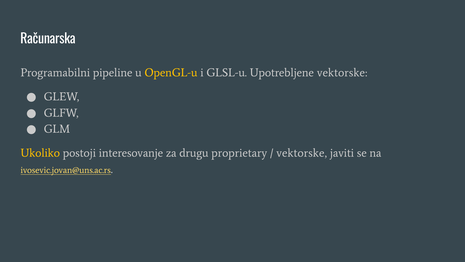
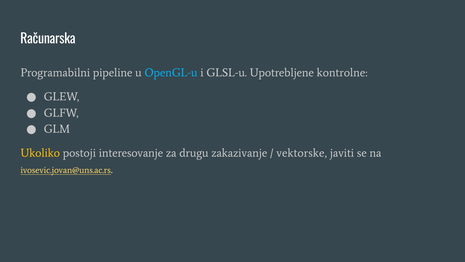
OpenGL-u colour: yellow -> light blue
Upotrebljene vektorske: vektorske -> kontrolne
proprietary: proprietary -> zakazivanje
